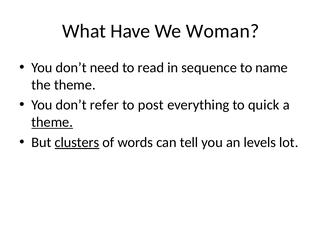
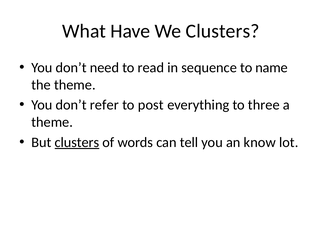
We Woman: Woman -> Clusters
quick: quick -> three
theme at (52, 122) underline: present -> none
levels: levels -> know
